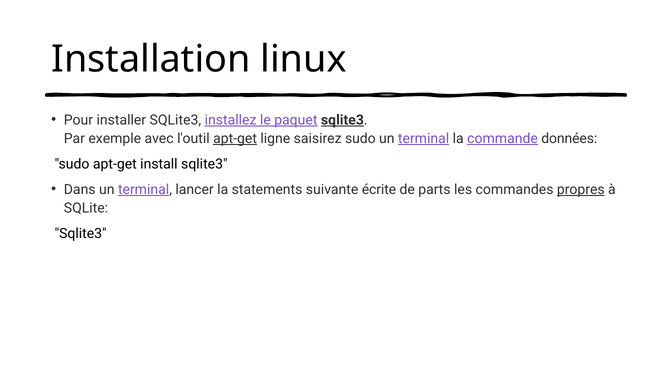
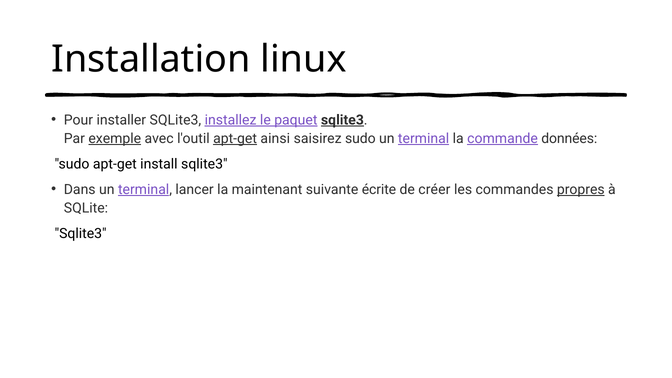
exemple underline: none -> present
ligne: ligne -> ainsi
statements: statements -> maintenant
parts: parts -> créer
